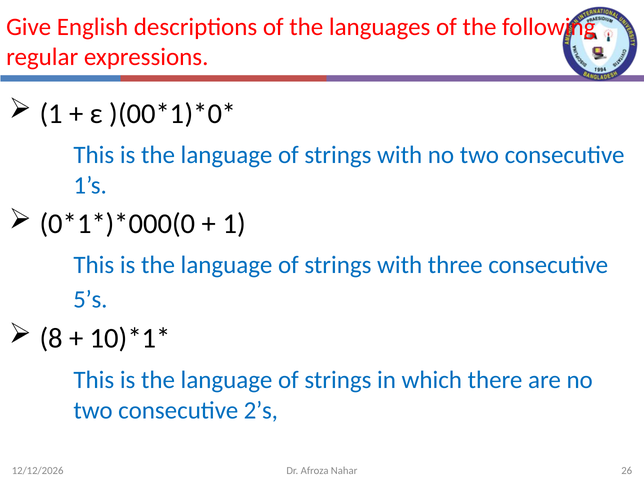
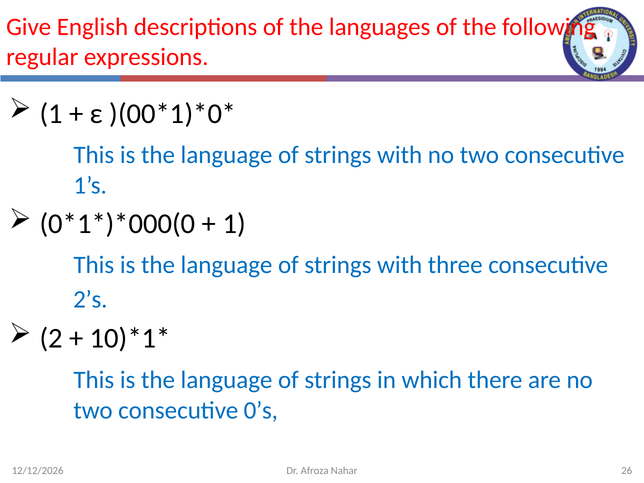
5’s: 5’s -> 2’s
8: 8 -> 2
2’s: 2’s -> 0’s
